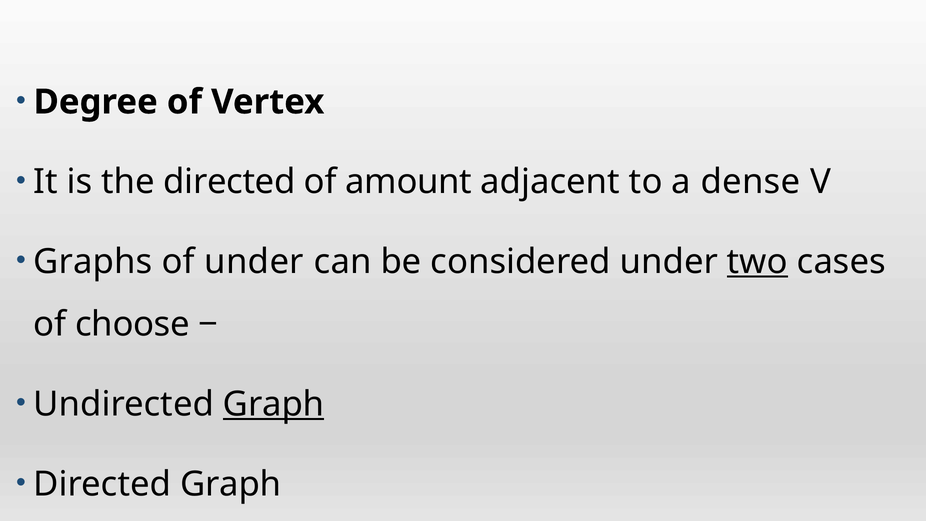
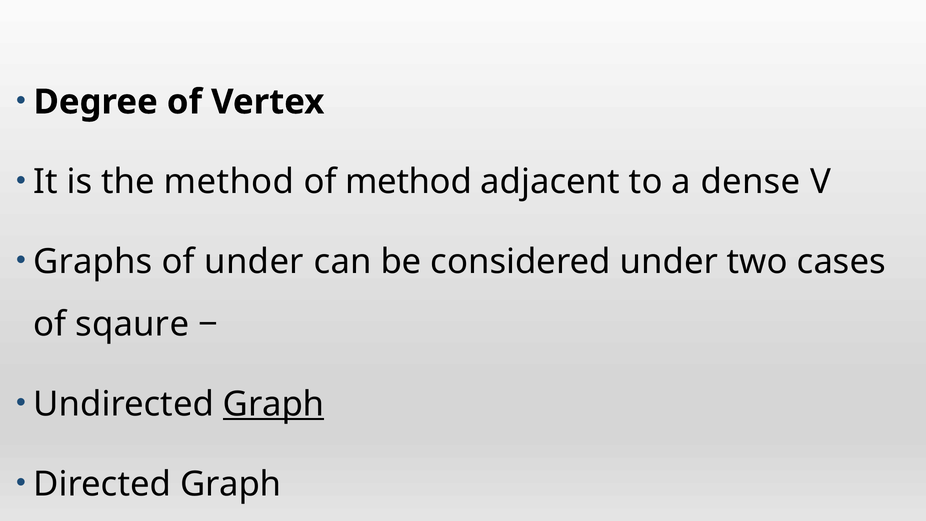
the directed: directed -> method
of amount: amount -> method
two underline: present -> none
choose: choose -> sqaure
